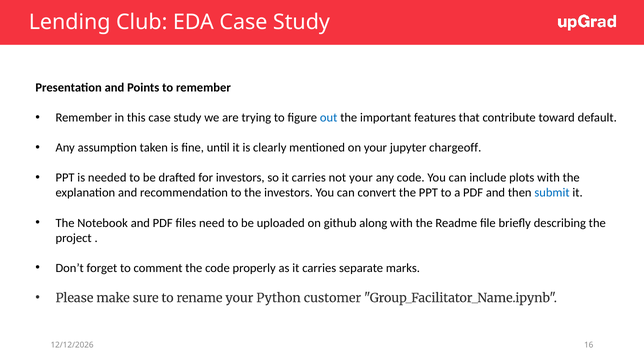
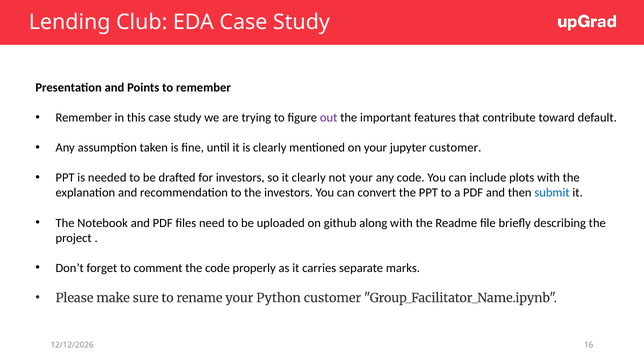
out colour: blue -> purple
jupyter chargeoff: chargeoff -> customer
so it carries: carries -> clearly
